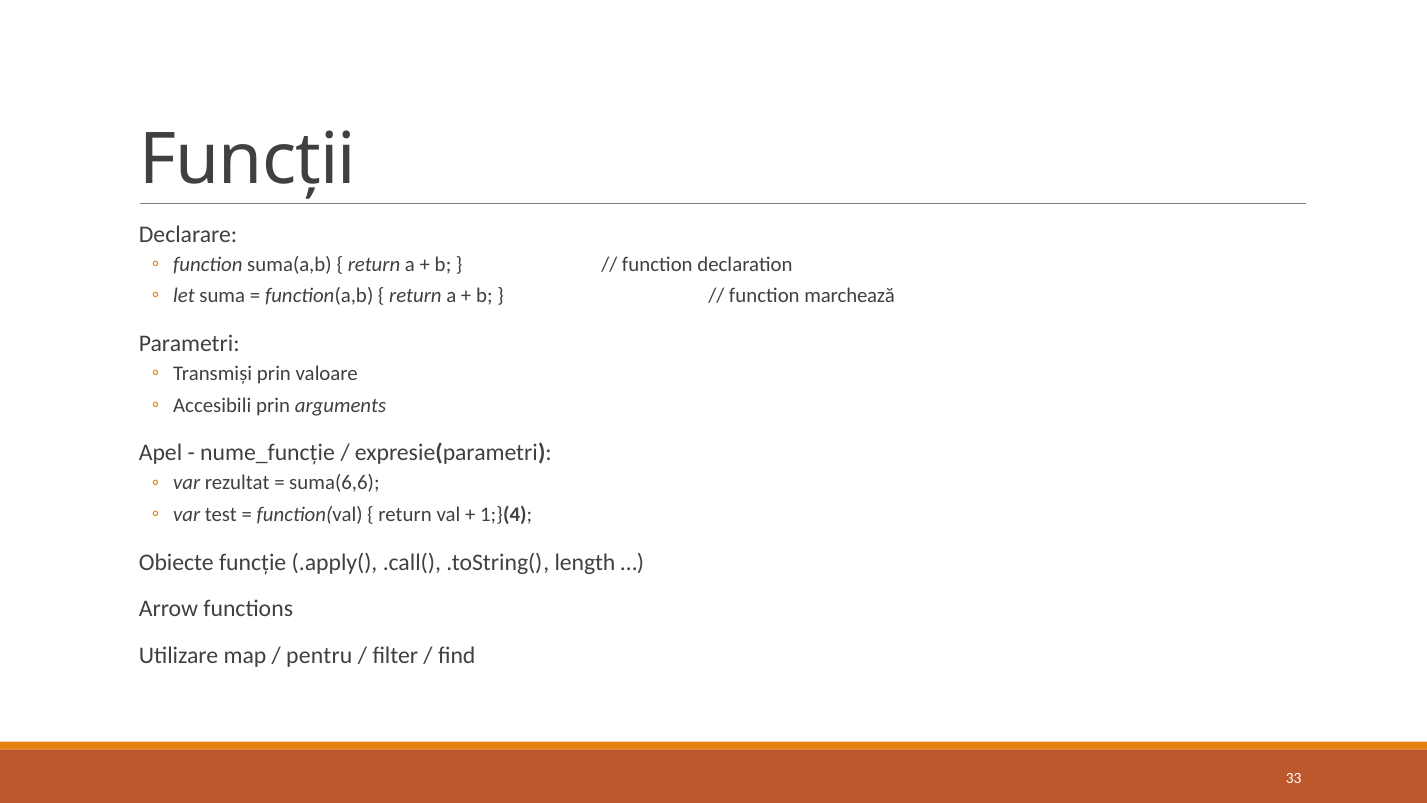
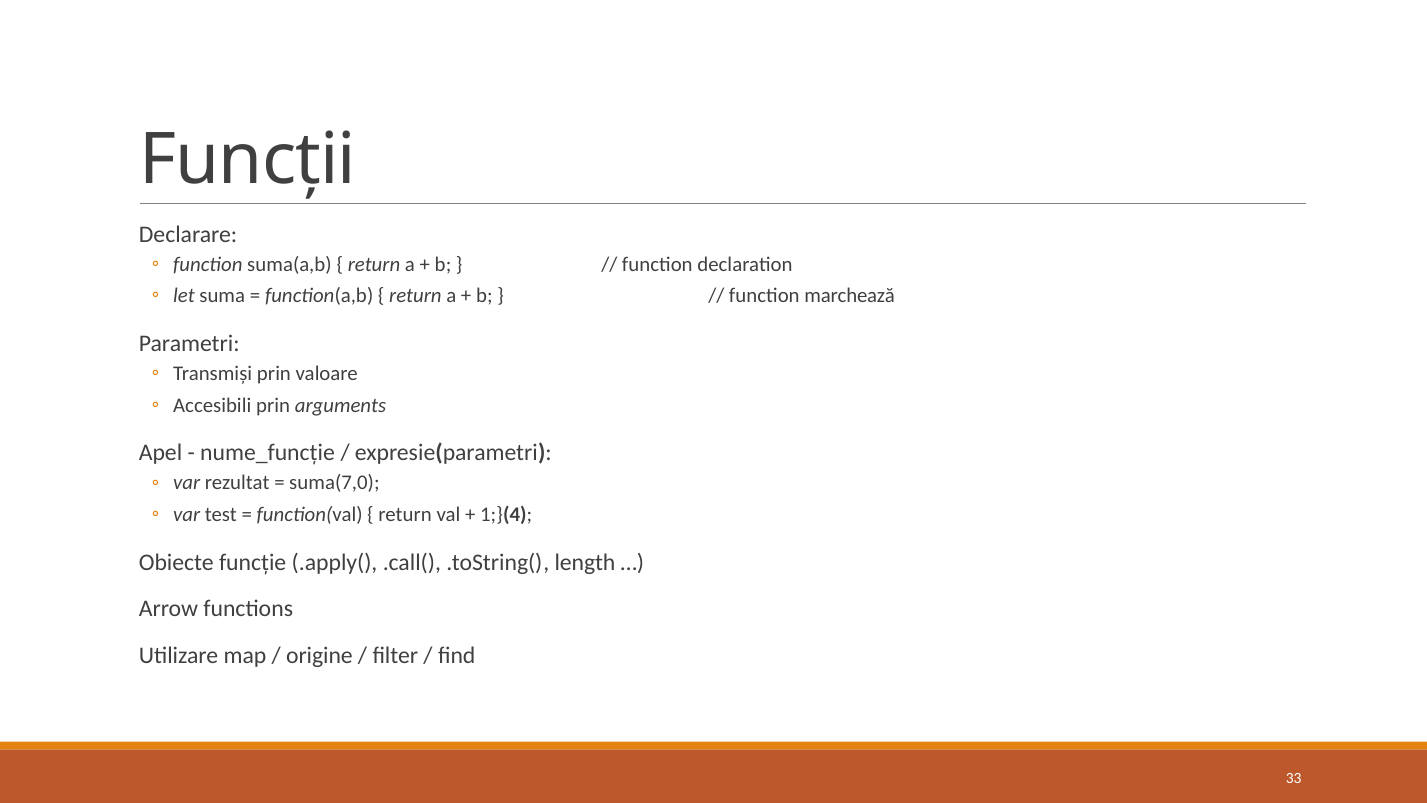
suma(6,6: suma(6,6 -> suma(7,0
pentru: pentru -> origine
